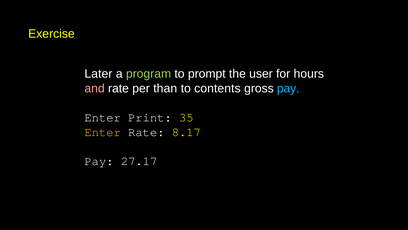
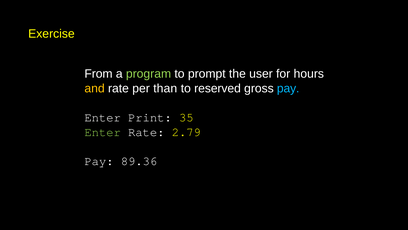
Later: Later -> From
and colour: pink -> yellow
contents: contents -> reserved
Enter at (103, 132) colour: yellow -> light green
8.17: 8.17 -> 2.79
27.17: 27.17 -> 89.36
